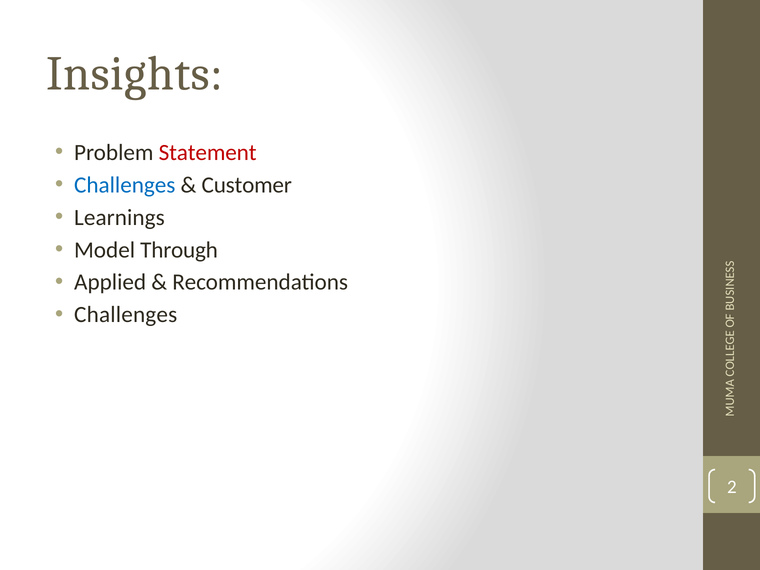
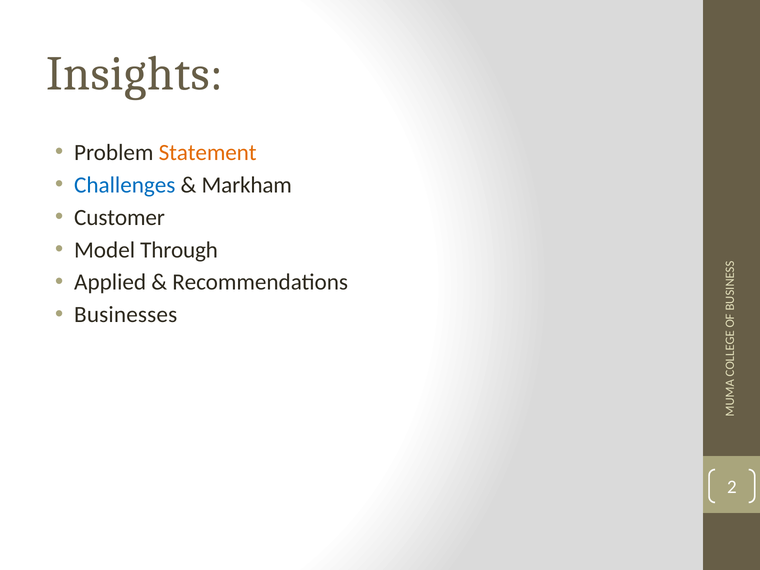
Statement colour: red -> orange
Customer: Customer -> Markham
Learnings: Learnings -> Customer
Challenges at (126, 315): Challenges -> Businesses
